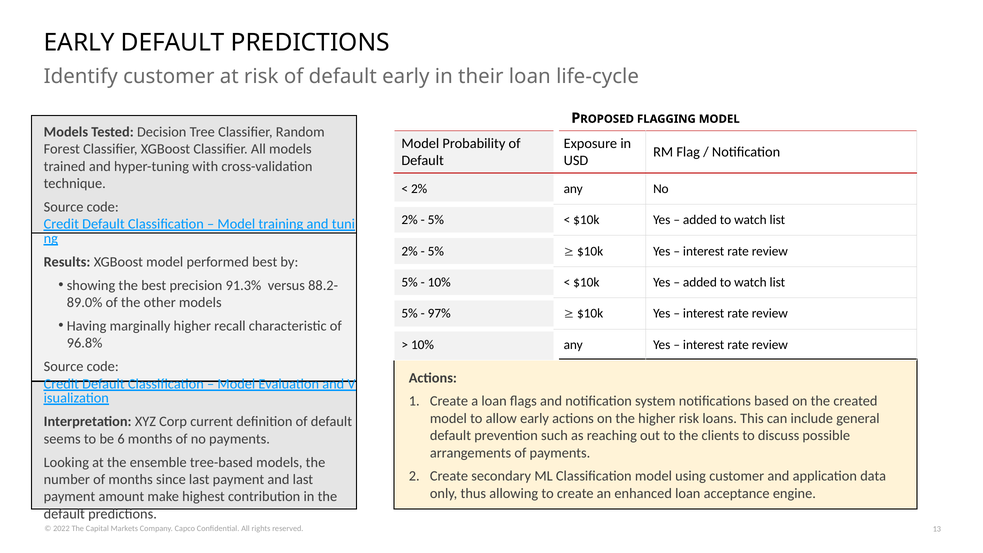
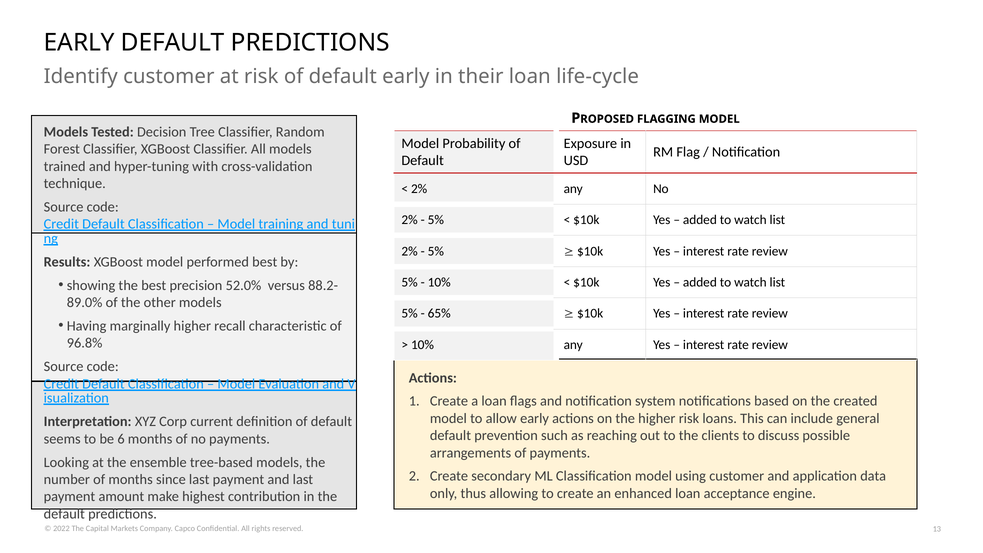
91.3%: 91.3% -> 52.0%
97%: 97% -> 65%
